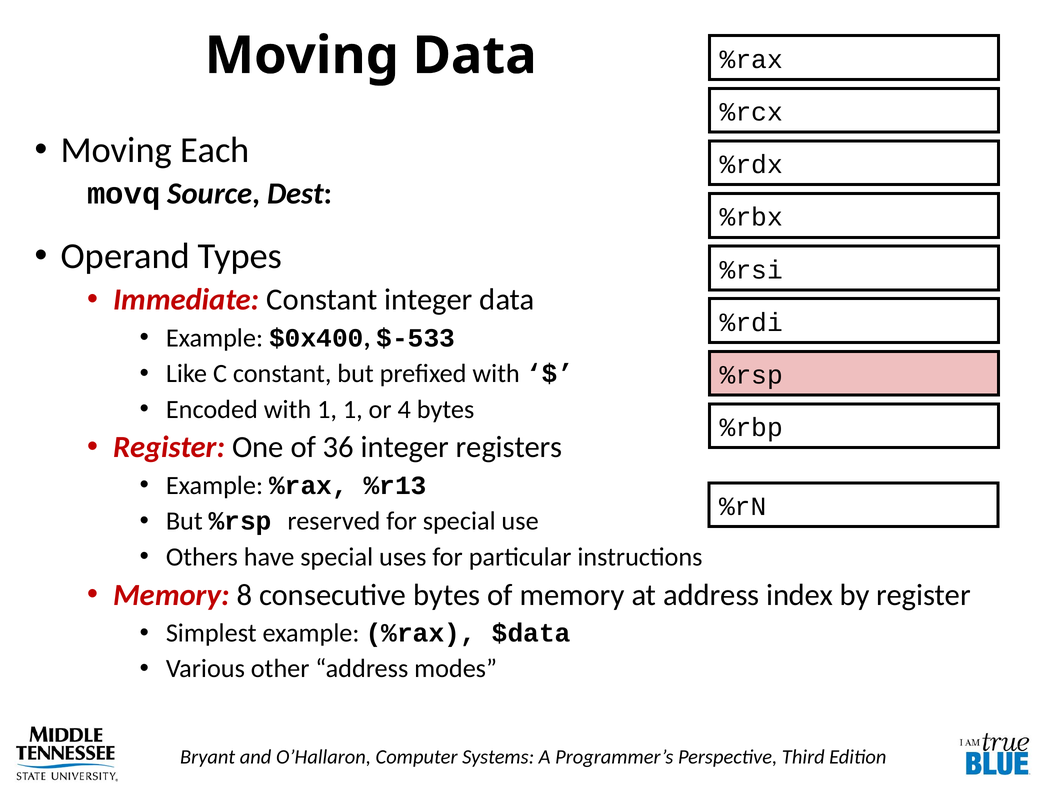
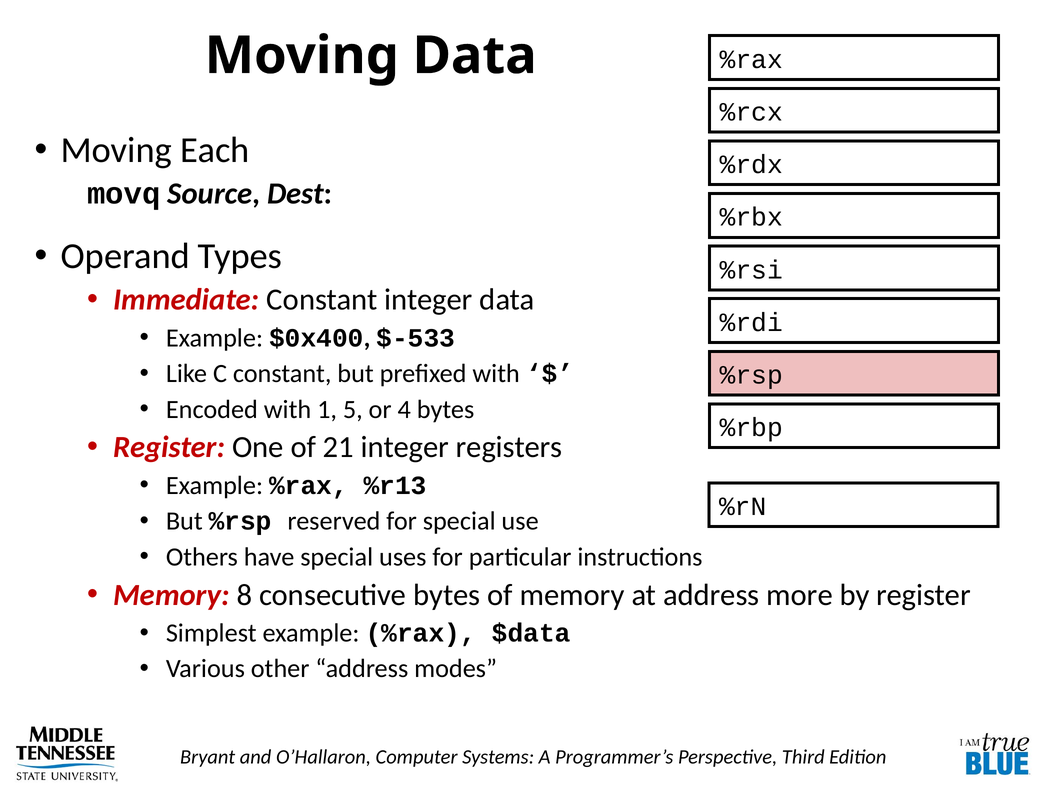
1 1: 1 -> 5
36: 36 -> 21
index: index -> more
